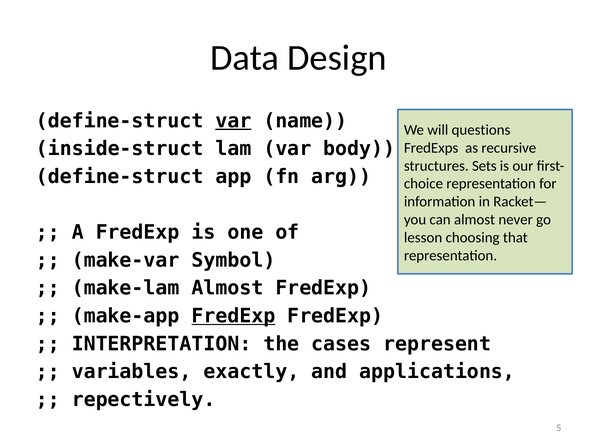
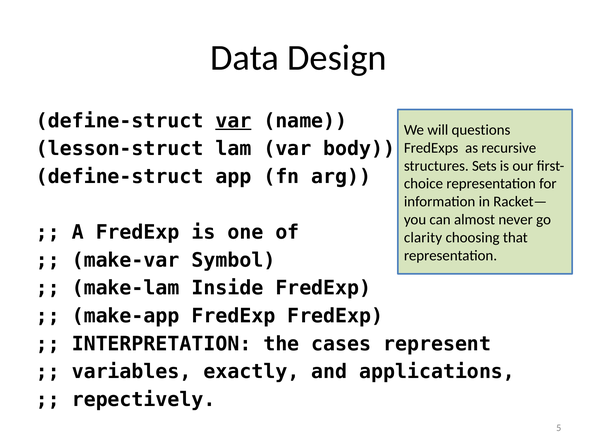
inside-struct: inside-struct -> lesson-struct
lesson: lesson -> clarity
make-lam Almost: Almost -> Inside
FredExp at (233, 316) underline: present -> none
